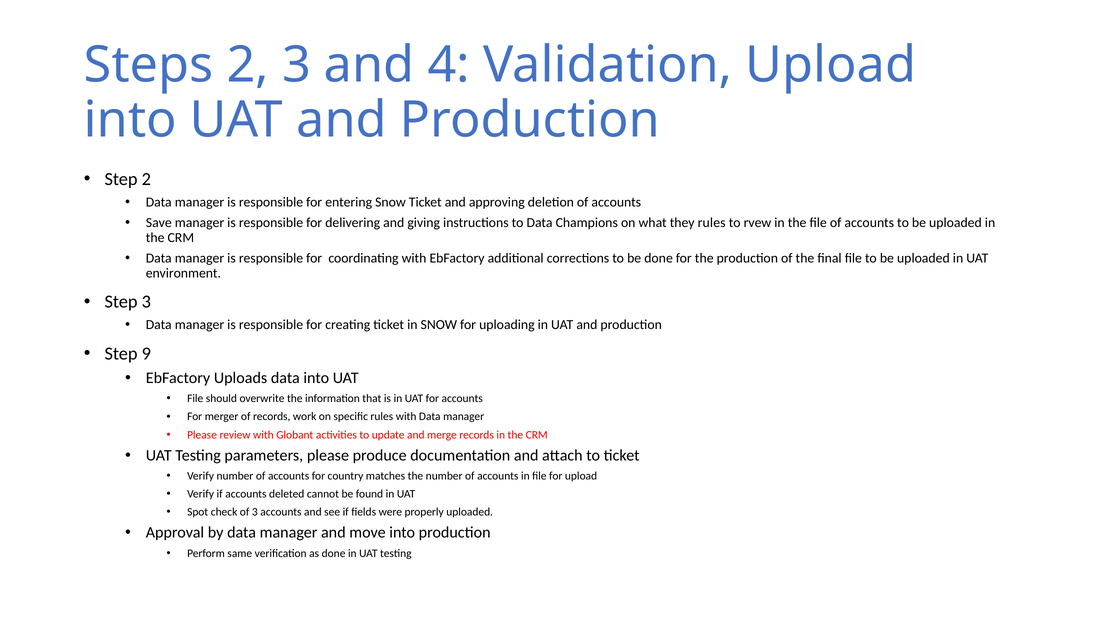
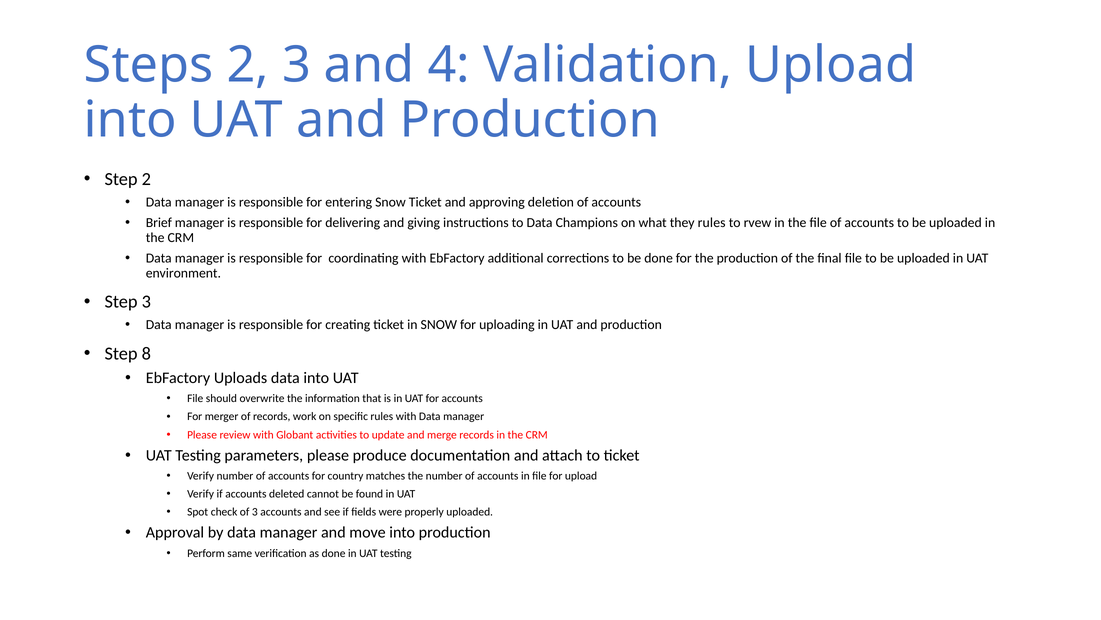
Save: Save -> Brief
9: 9 -> 8
